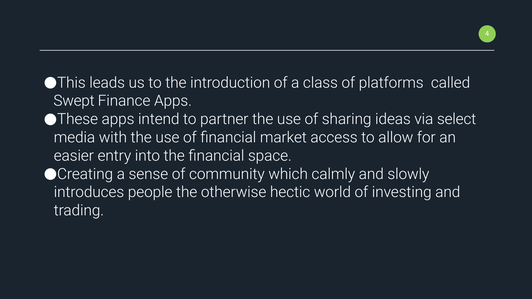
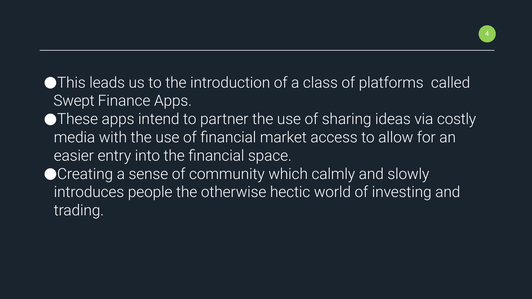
select: select -> costly
